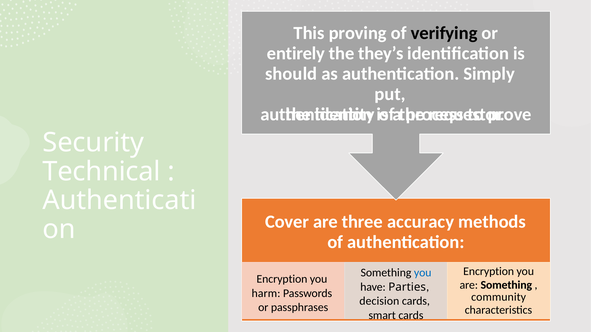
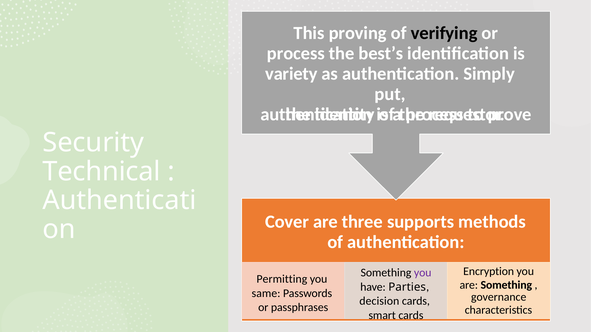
entirely at (296, 54): entirely -> process
they’s: they’s -> best’s
should: should -> variety
accuracy: accuracy -> supports
you at (423, 273) colour: blue -> purple
Encryption at (282, 279): Encryption -> Permitting
harm: harm -> same
community: community -> governance
